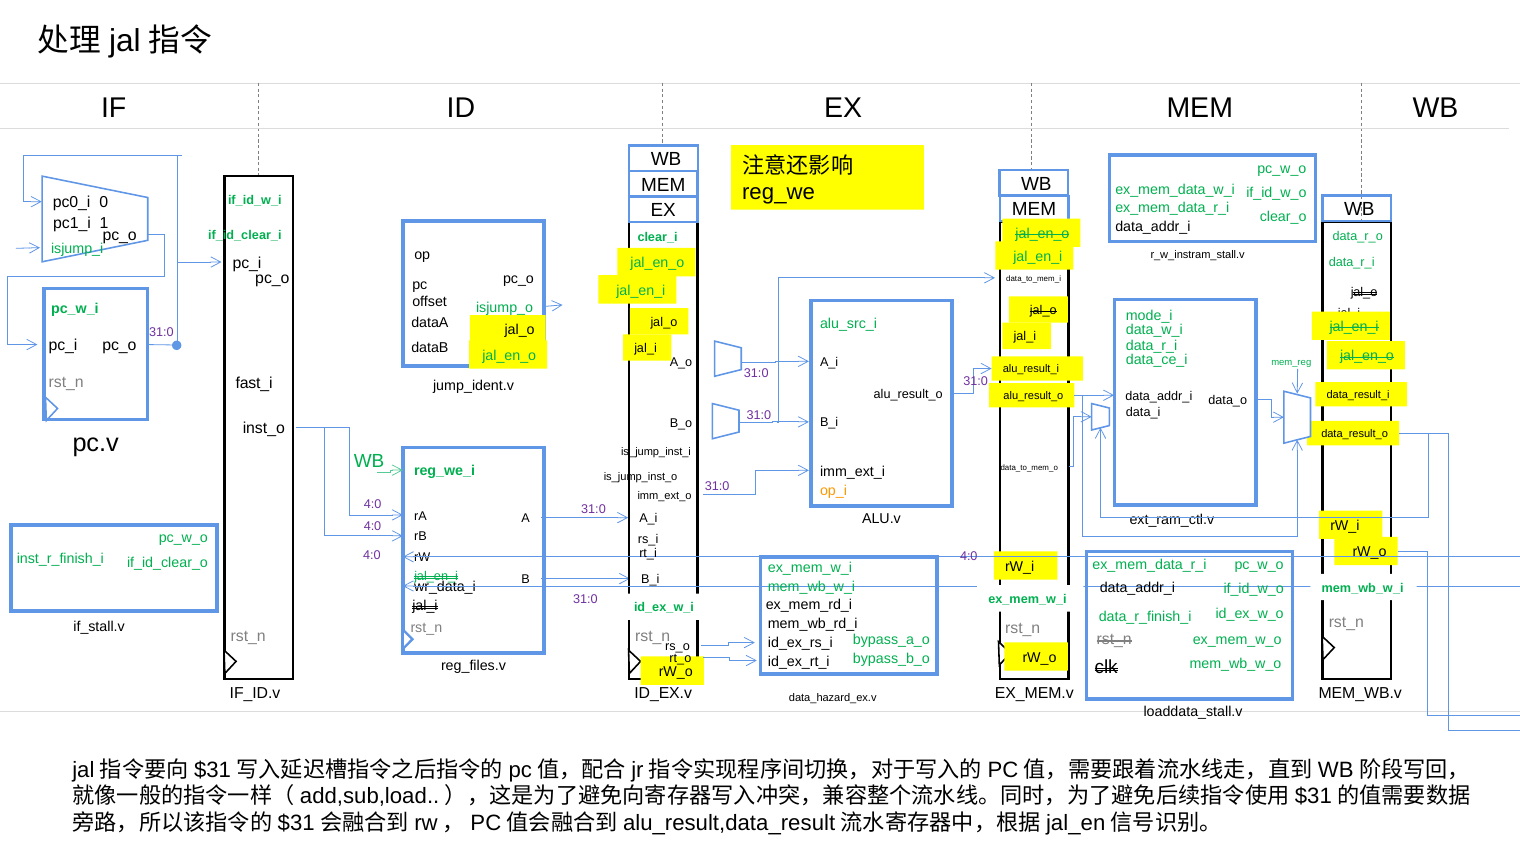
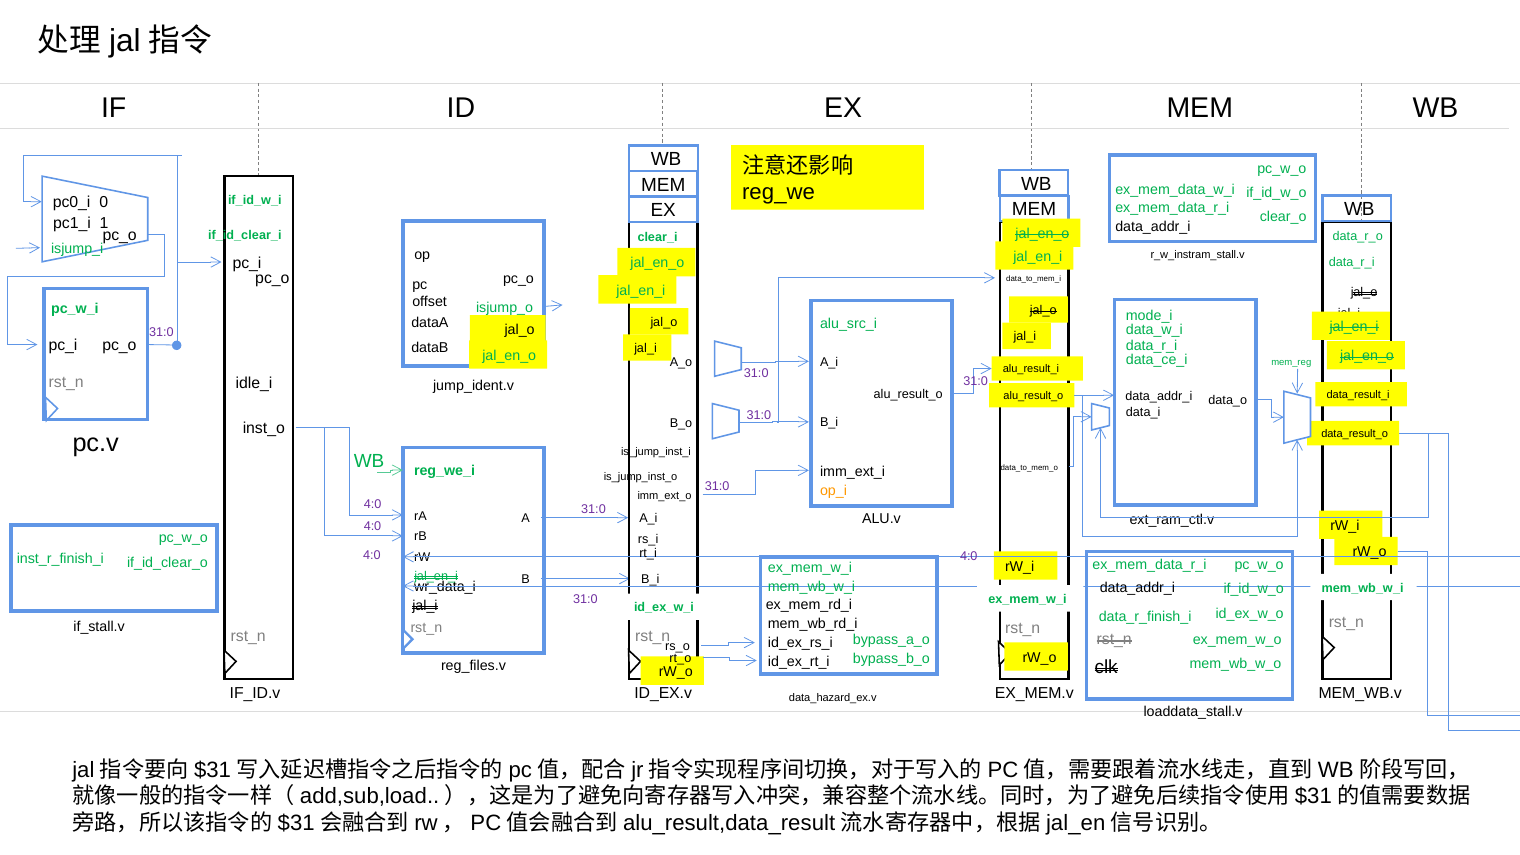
fast_i: fast_i -> idle_i
